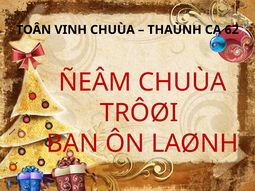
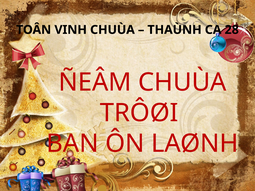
62: 62 -> 28
